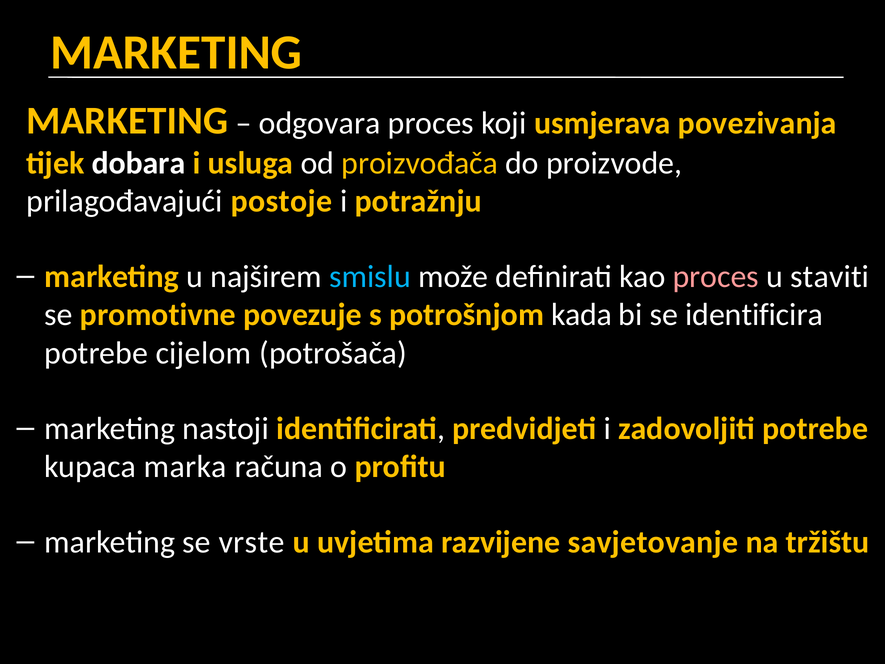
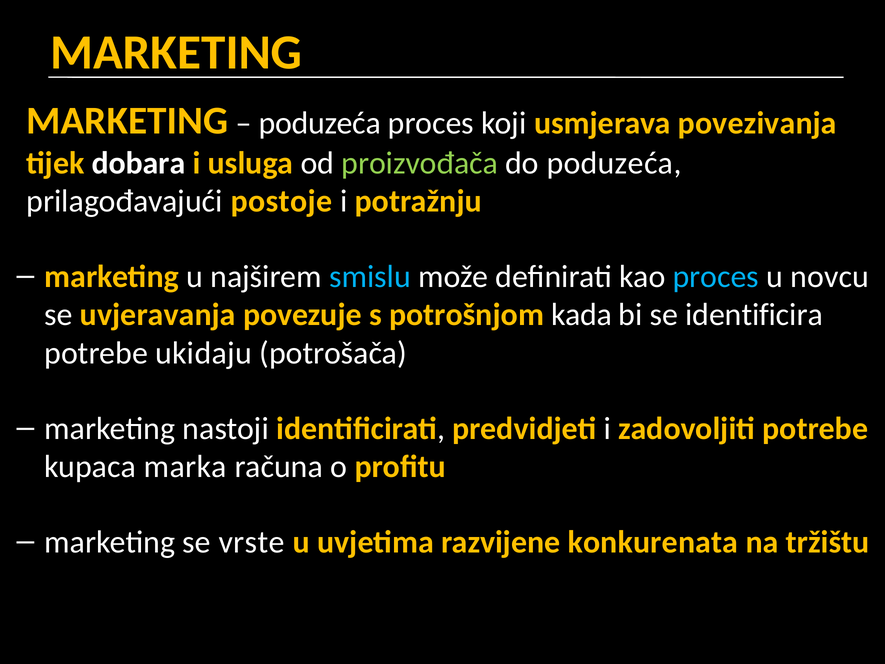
odgovara at (320, 123): odgovara -> poduzeća
proizvođača colour: yellow -> light green
do proizvode: proizvode -> poduzeća
proces at (716, 276) colour: pink -> light blue
staviti: staviti -> novcu
promotivne: promotivne -> uvjeravanja
cijelom: cijelom -> ukidaju
savjetovanje: savjetovanje -> konkurenata
